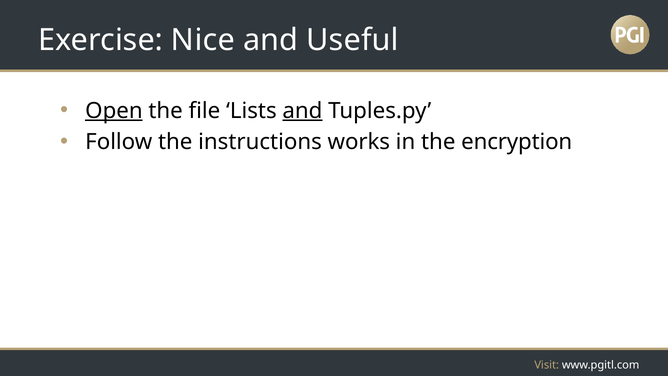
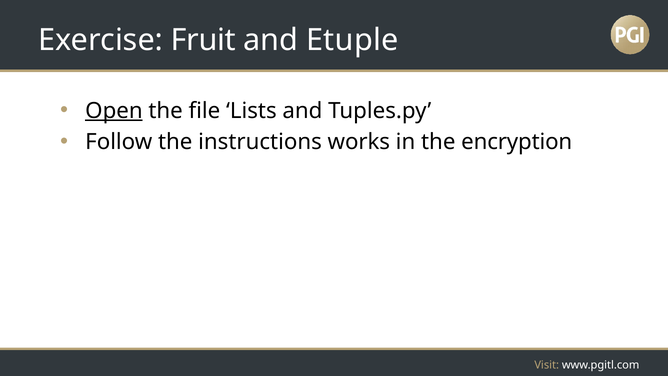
Nice: Nice -> Fruit
Useful: Useful -> Etuple
and at (302, 111) underline: present -> none
